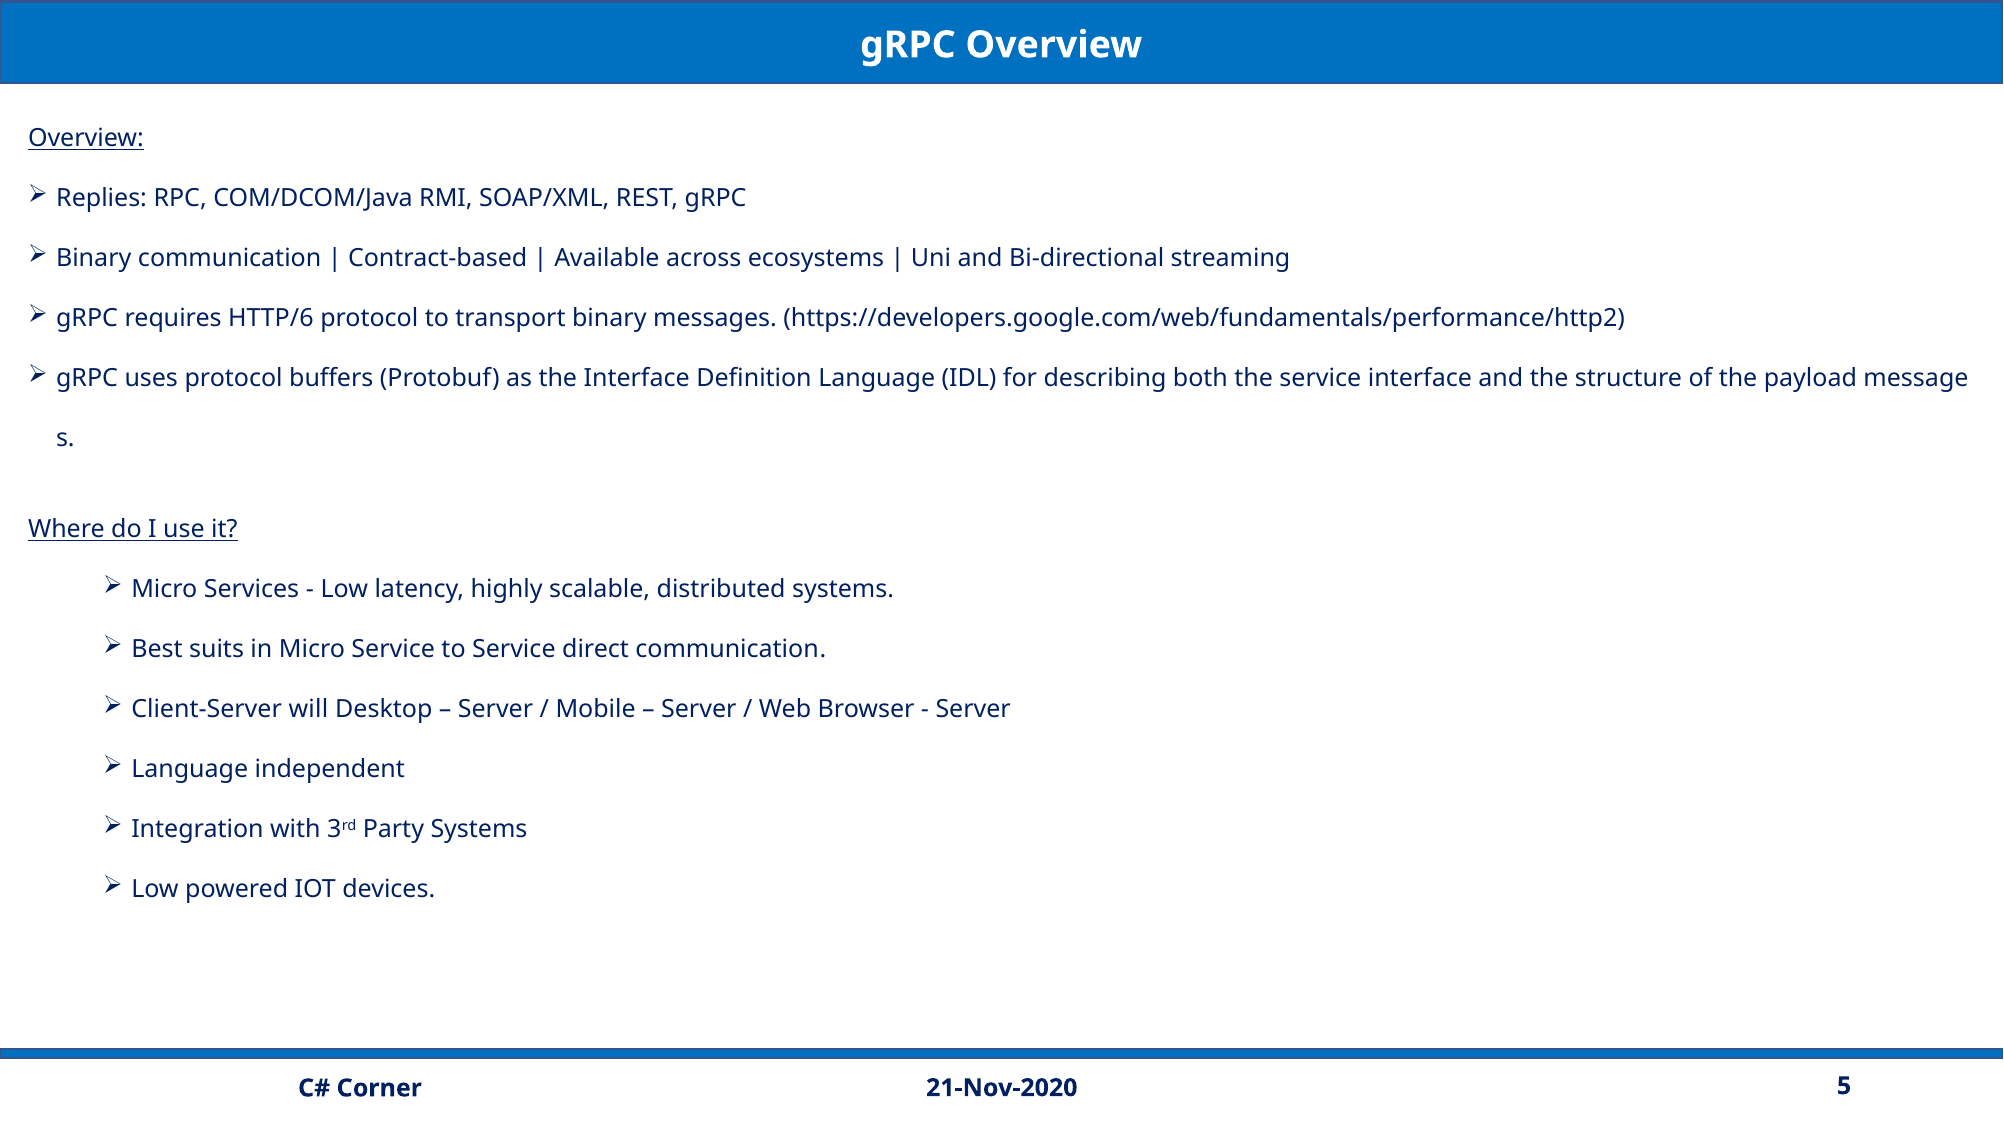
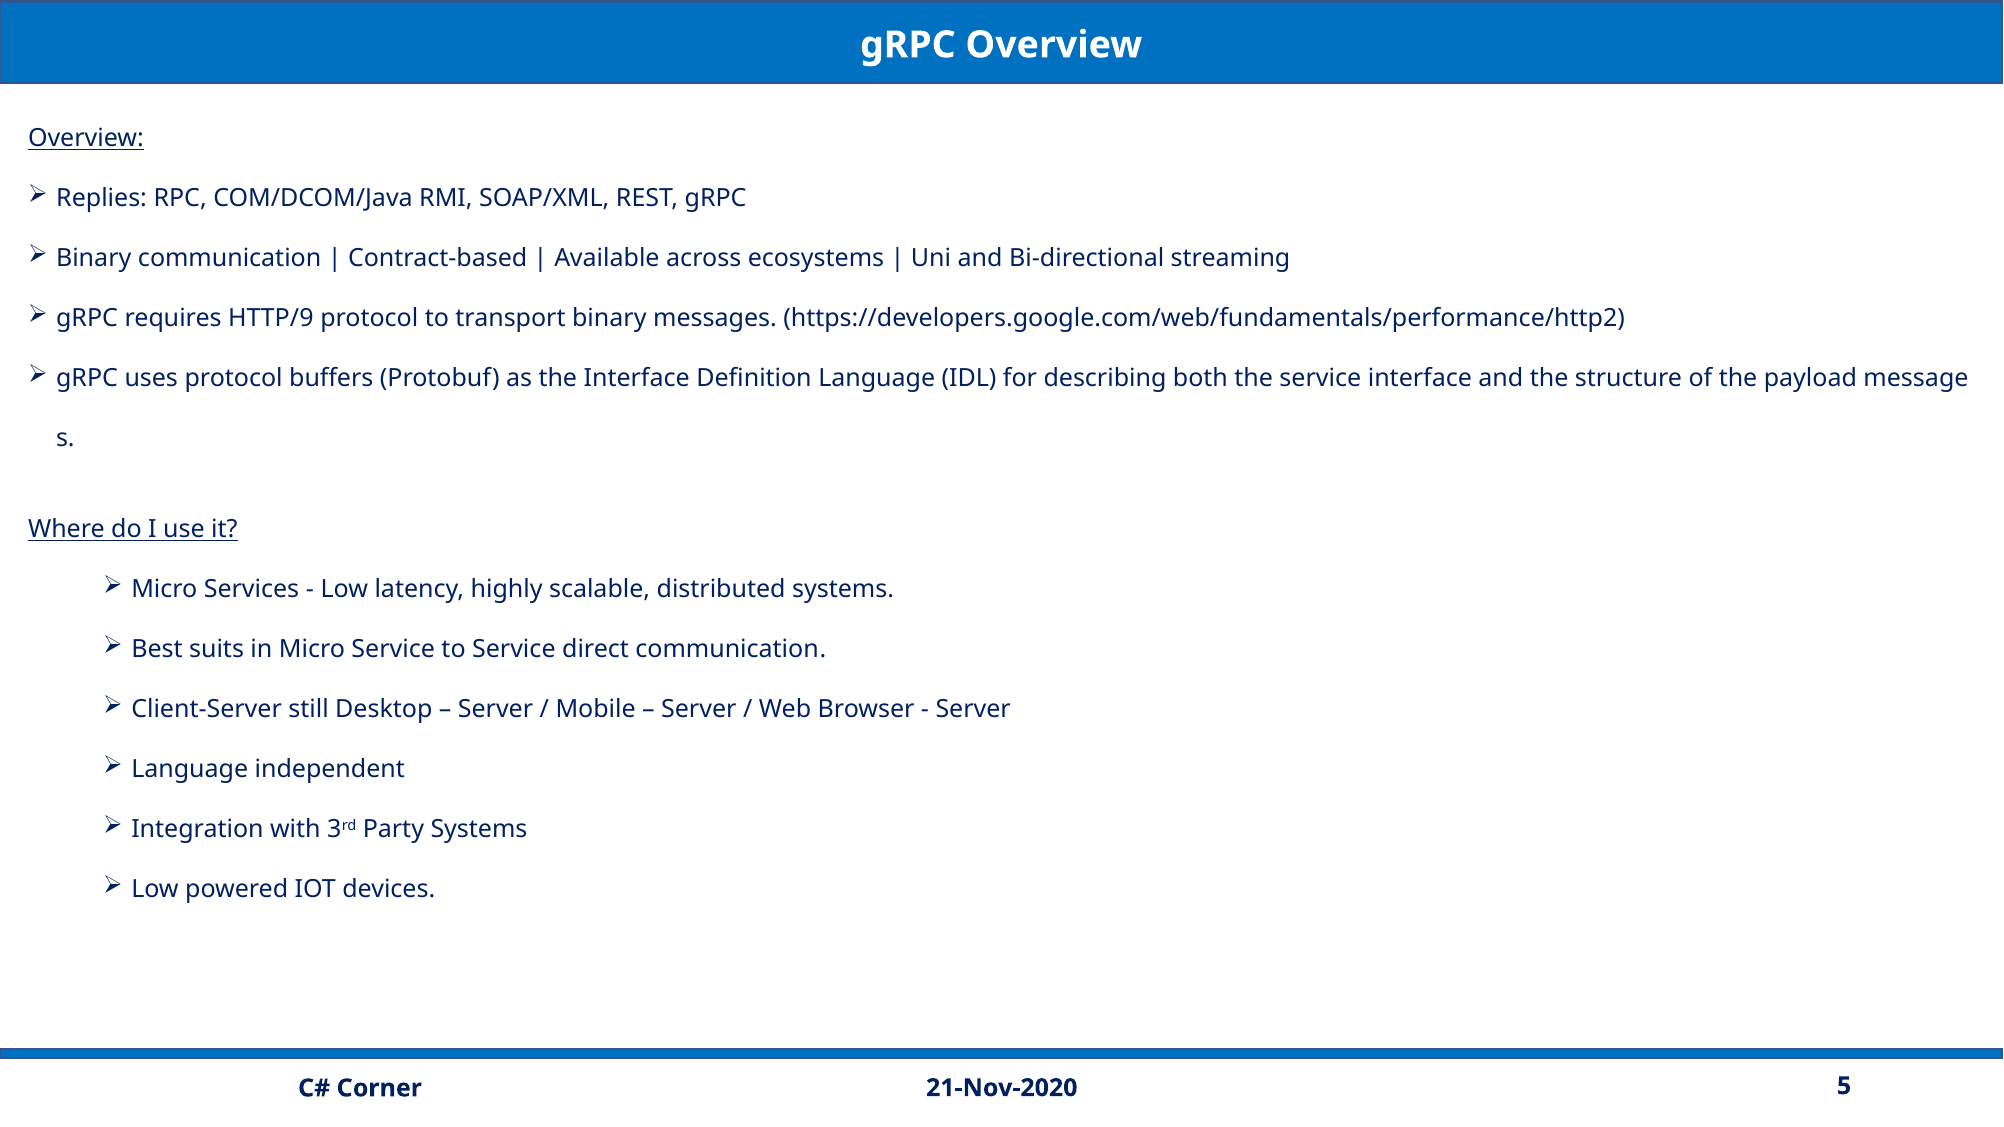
HTTP/6: HTTP/6 -> HTTP/9
will: will -> still
